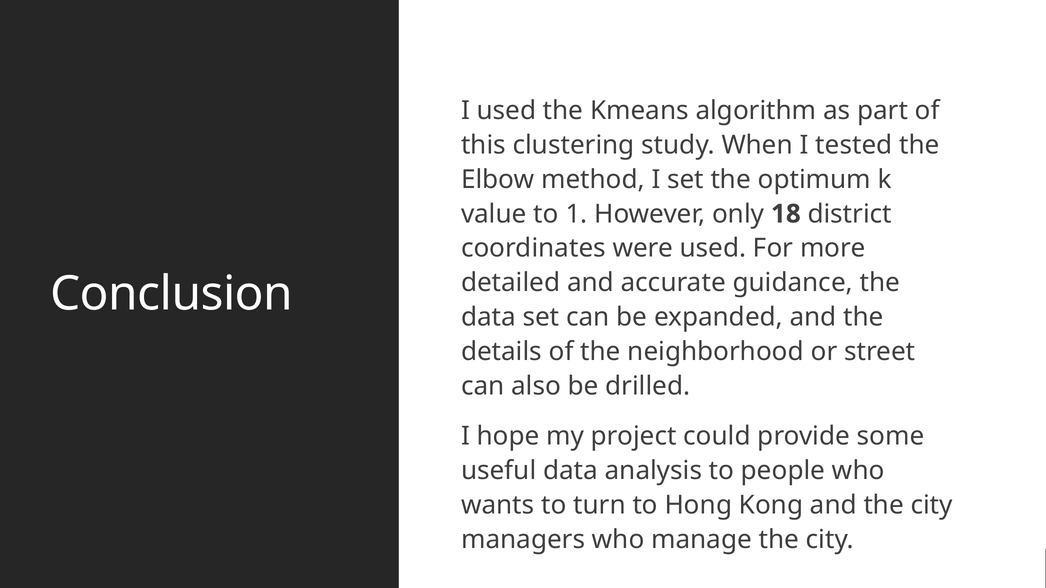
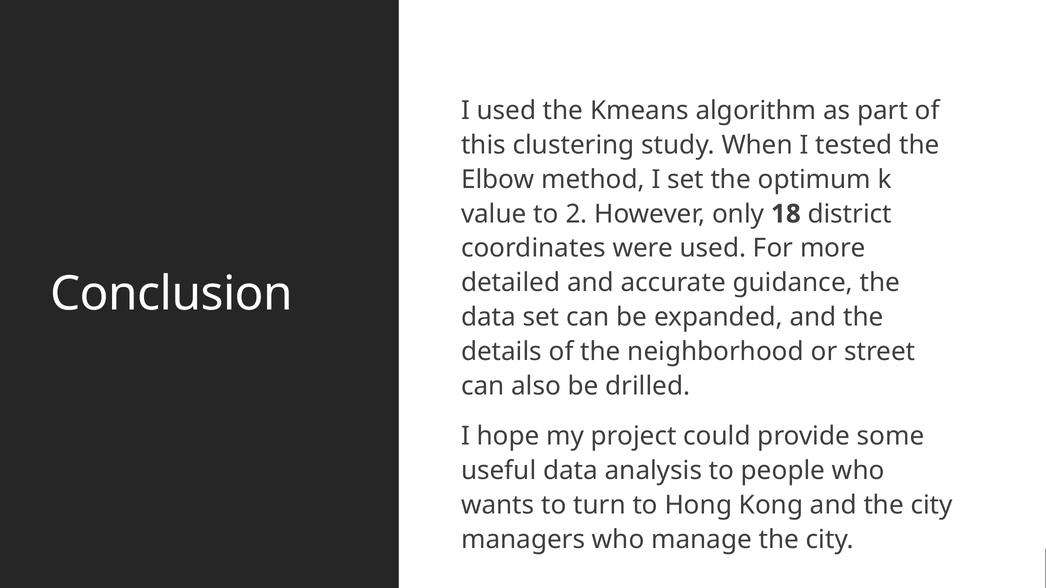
1: 1 -> 2
